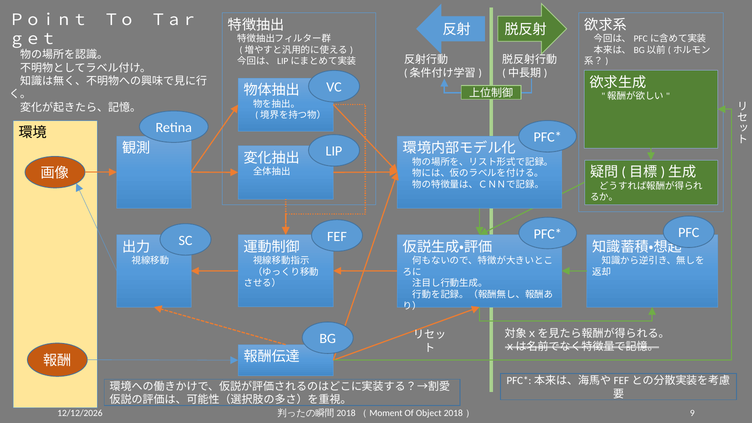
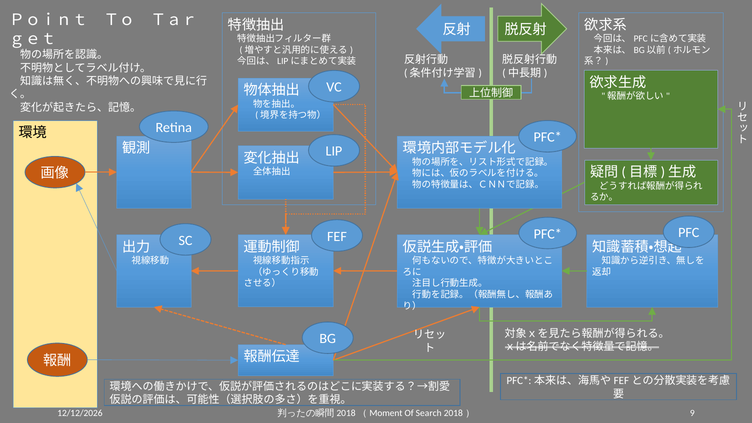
Object: Object -> Search
